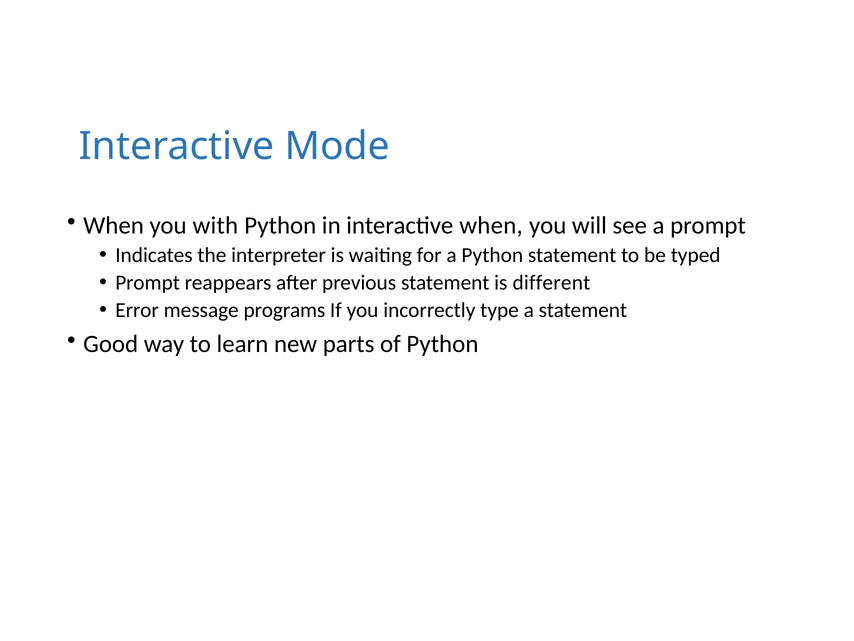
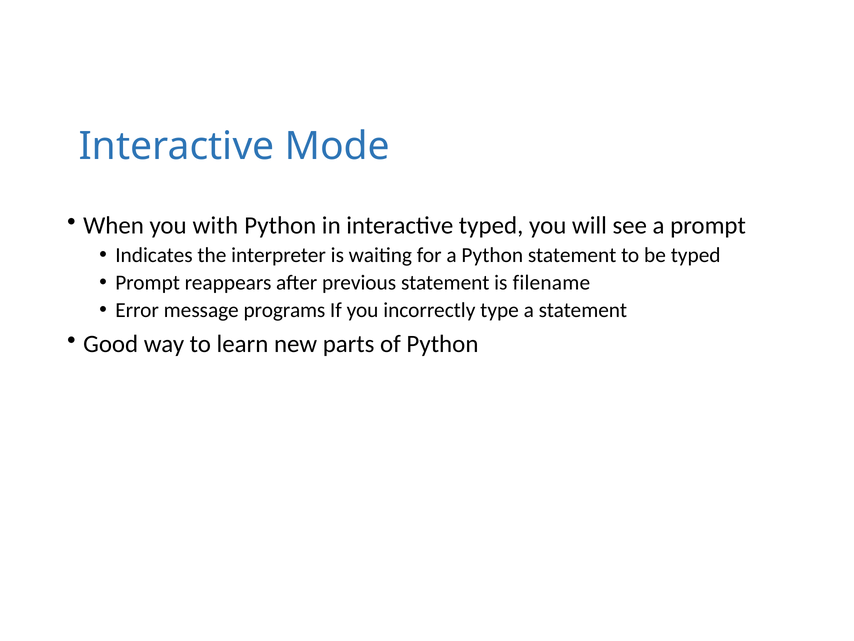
interactive when: when -> typed
different: different -> filename
